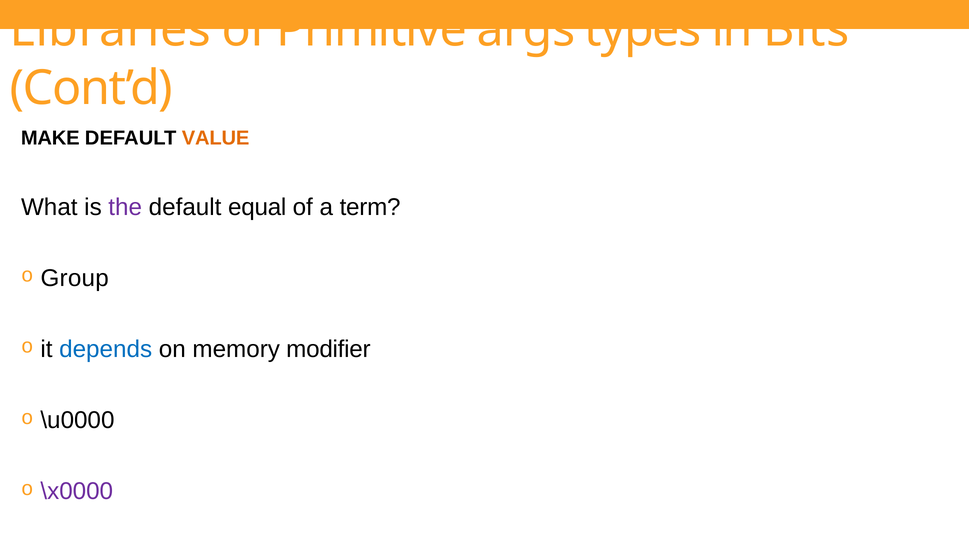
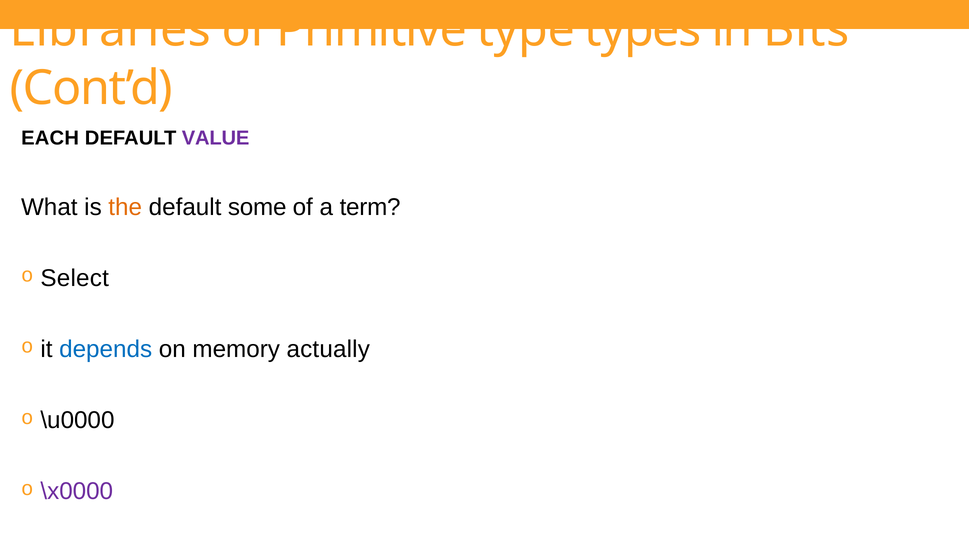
args: args -> type
MAKE: MAKE -> EACH
VALUE colour: orange -> purple
the colour: purple -> orange
equal: equal -> some
Group: Group -> Select
modifier: modifier -> actually
